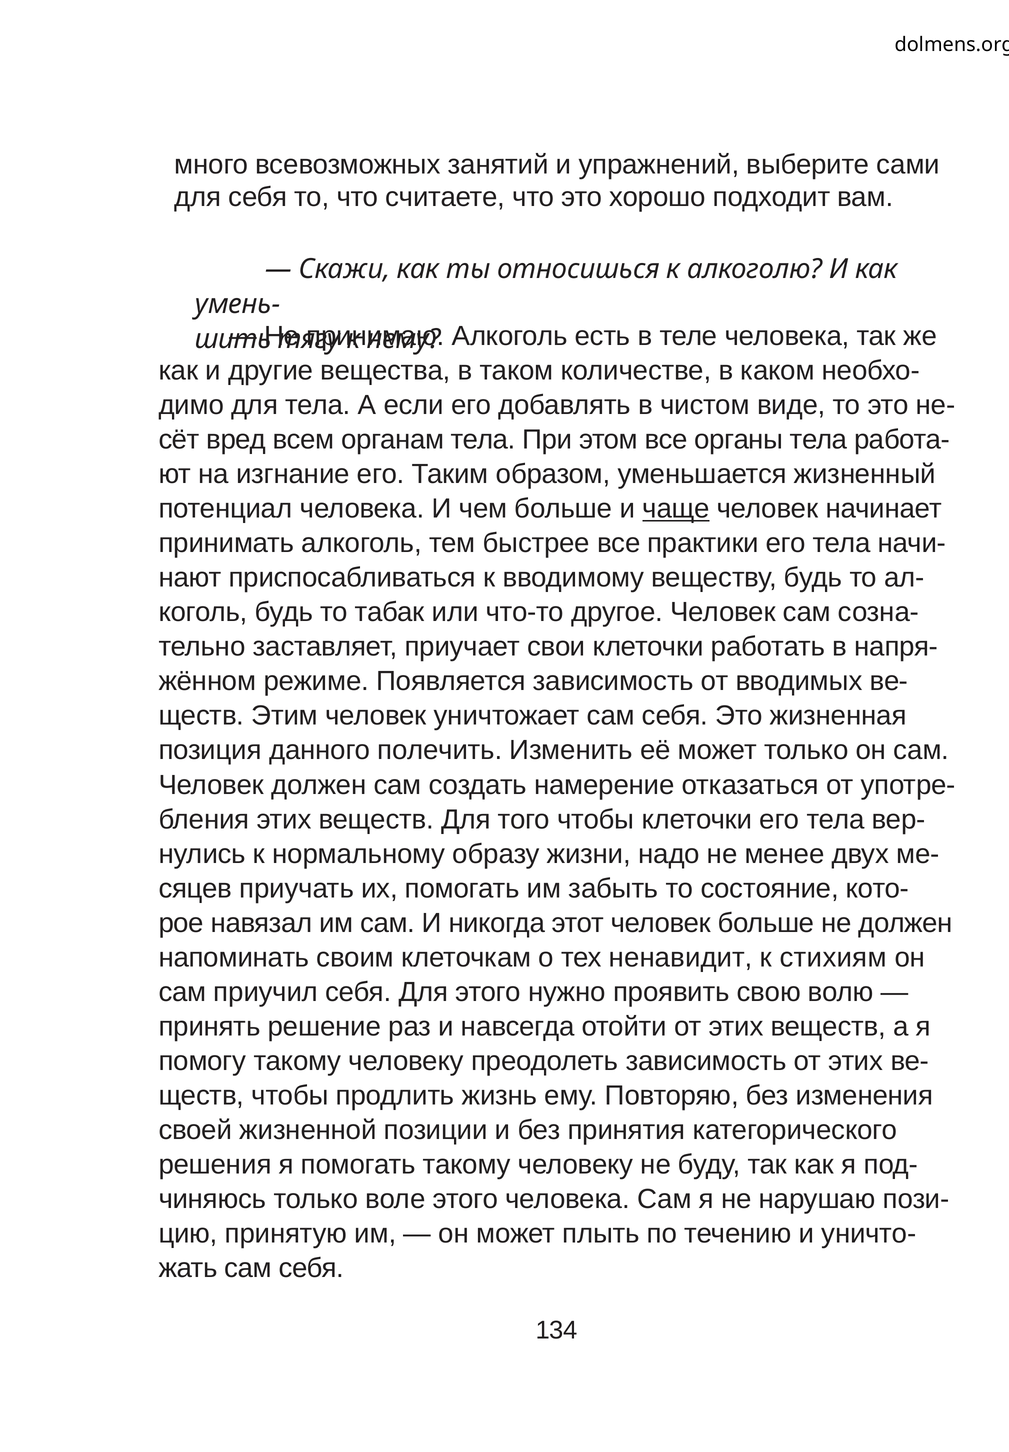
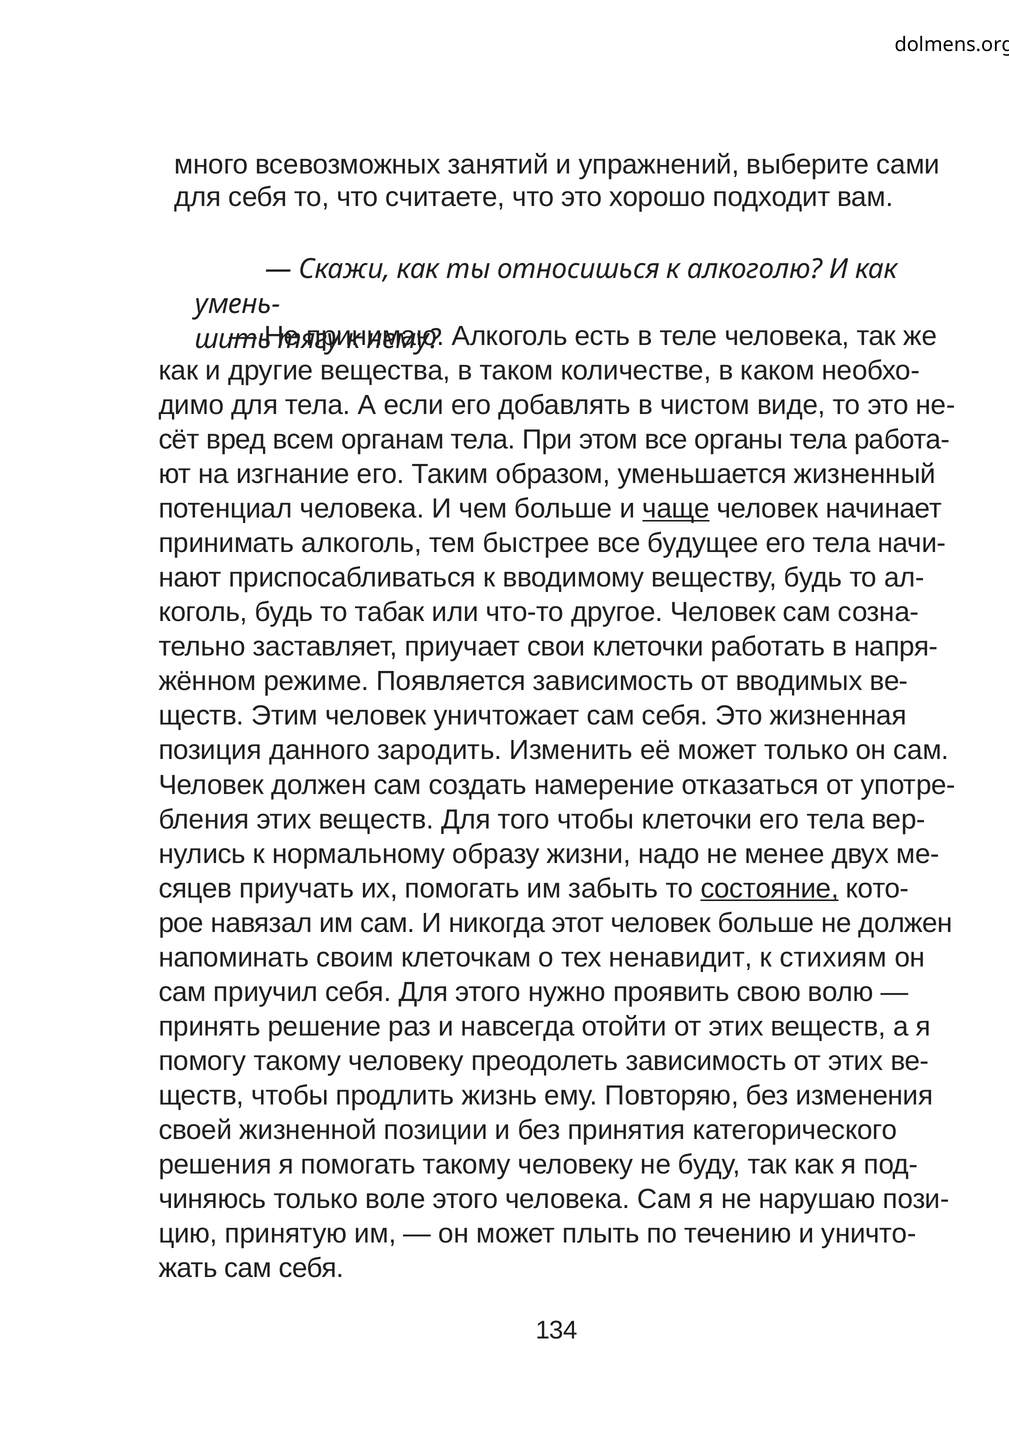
практики: практики -> будущее
полечить: полечить -> зародить
состояние underline: none -> present
